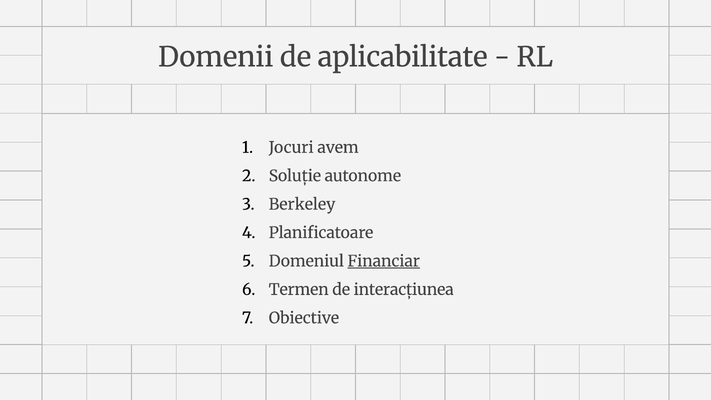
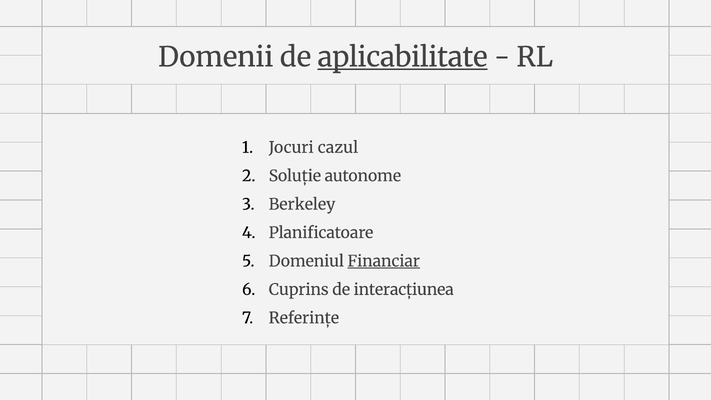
aplicabilitate underline: none -> present
avem: avem -> cazul
Termen: Termen -> Cuprins
Obiective: Obiective -> Referințe
